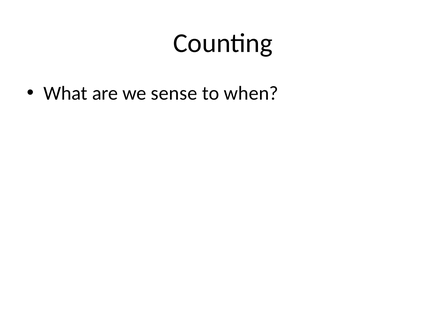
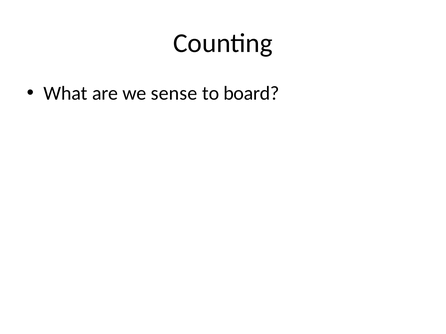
when: when -> board
